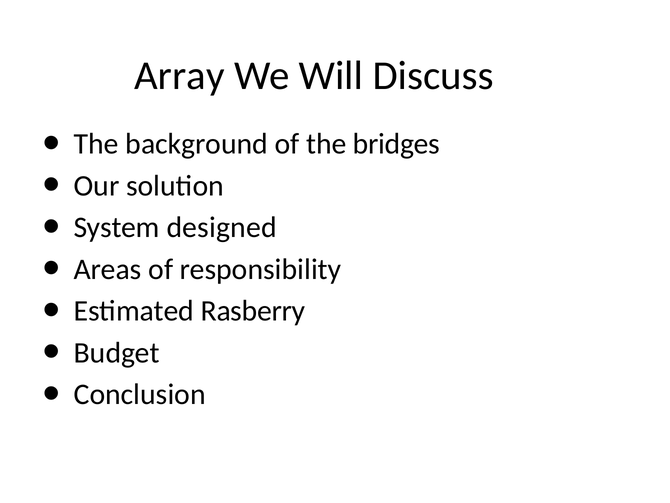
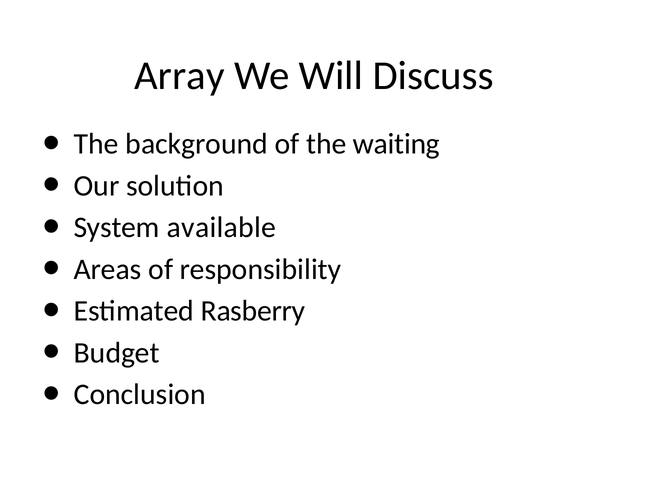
bridges: bridges -> waiting
designed: designed -> available
